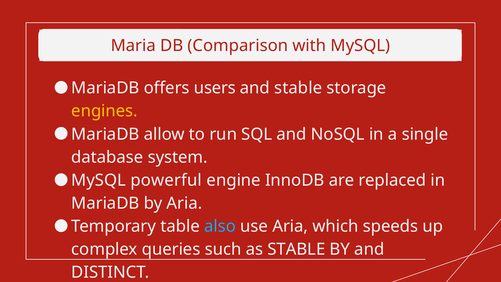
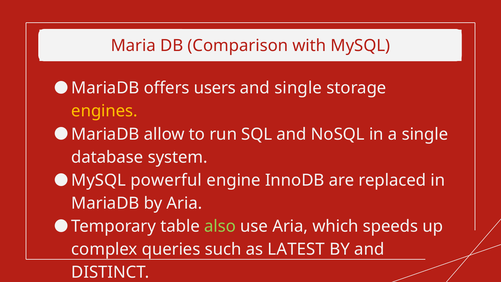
and stable: stable -> single
also colour: light blue -> light green
as STABLE: STABLE -> LATEST
